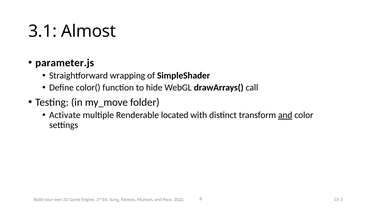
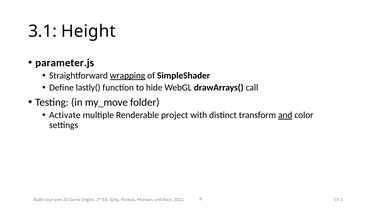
Almost: Almost -> Height
wrapping underline: none -> present
color(: color( -> lastly(
located: located -> project
